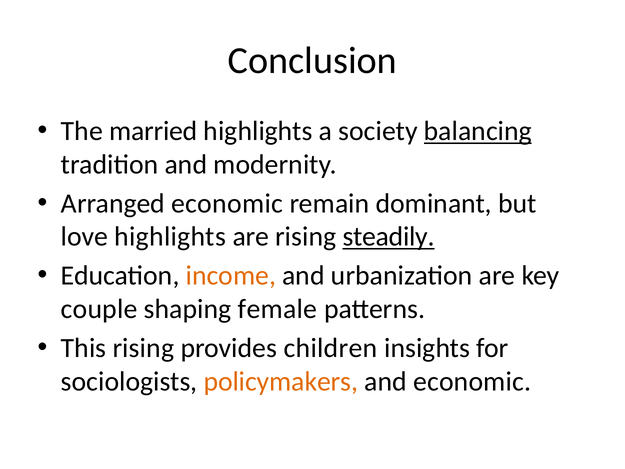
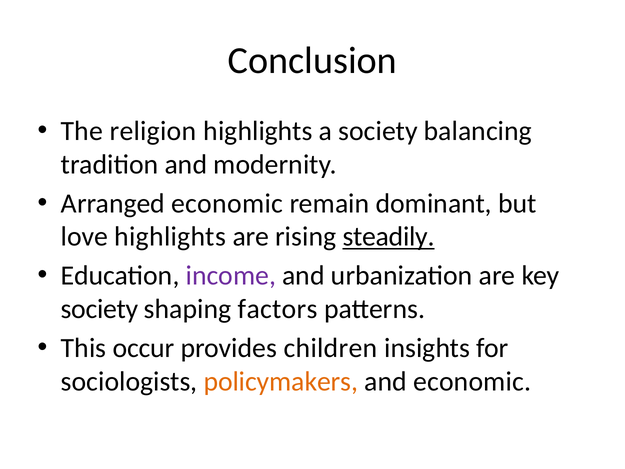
married: married -> religion
balancing underline: present -> none
income colour: orange -> purple
couple at (99, 309): couple -> society
female: female -> factors
This rising: rising -> occur
